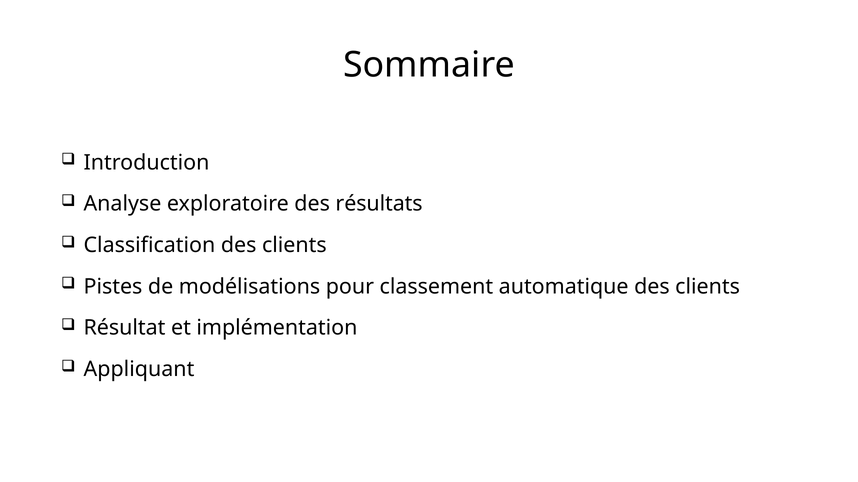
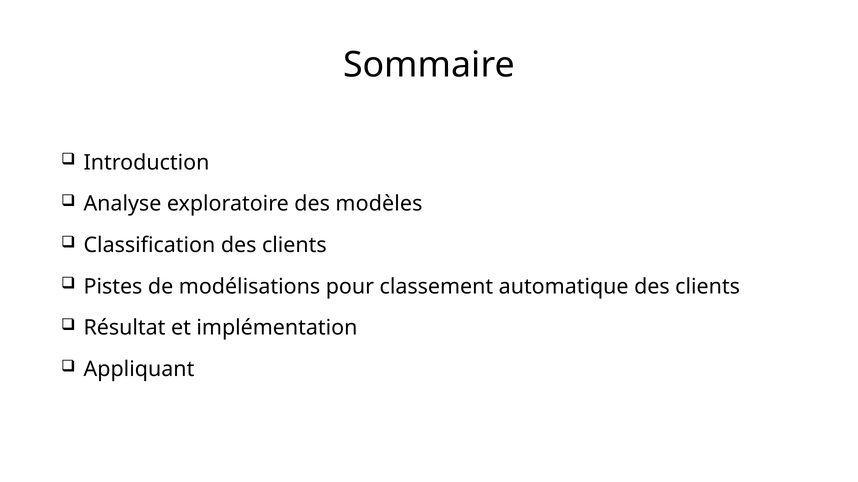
résultats: résultats -> modèles
